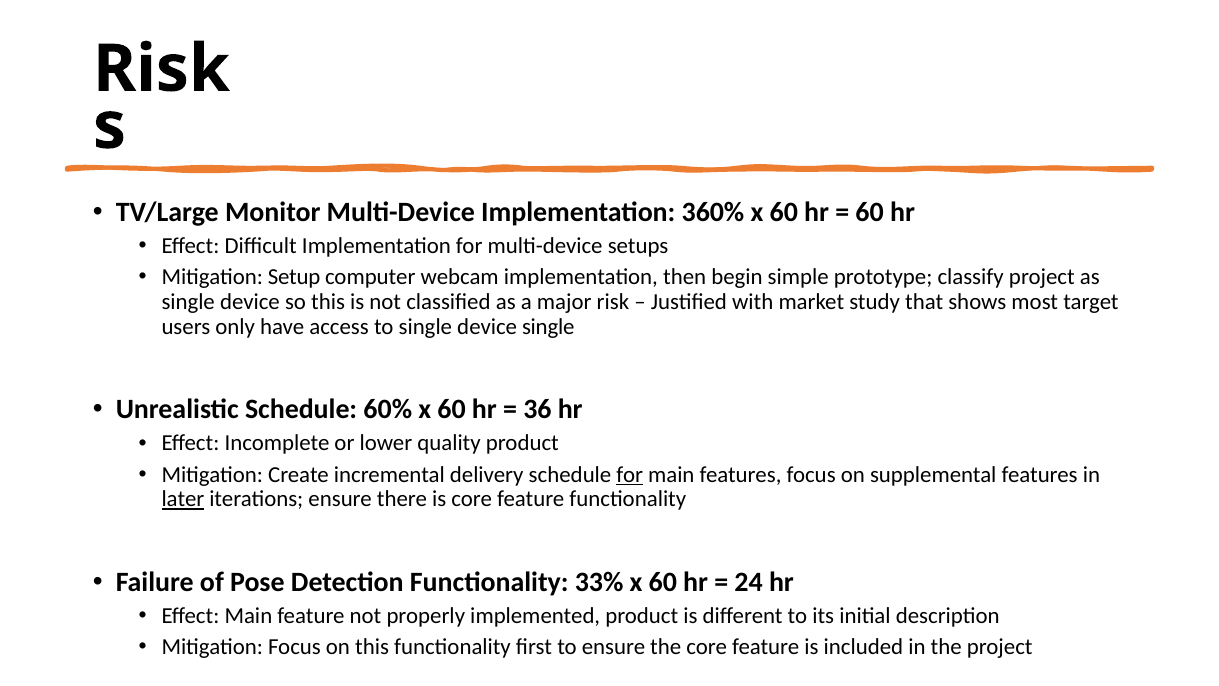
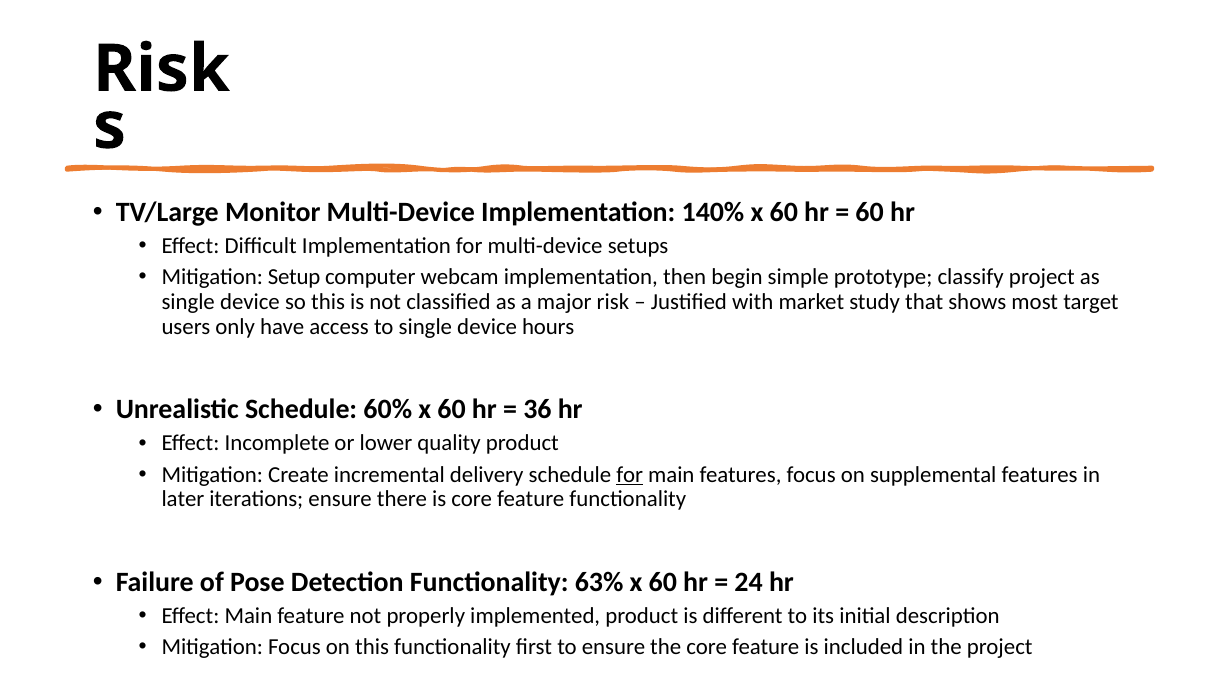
360%: 360% -> 140%
device single: single -> hours
later underline: present -> none
33%: 33% -> 63%
